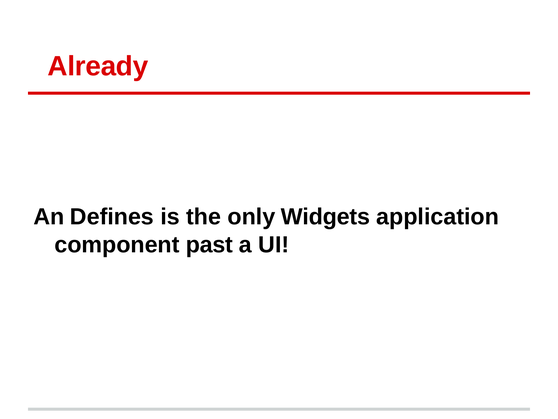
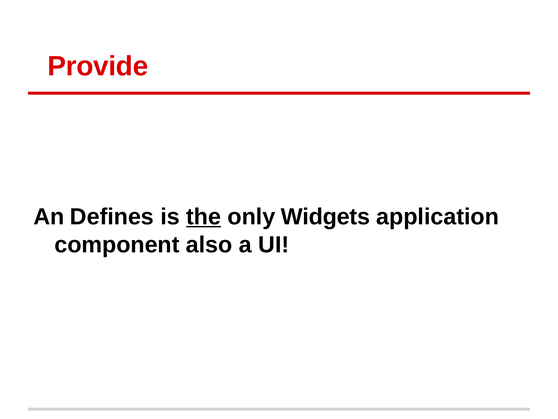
Already: Already -> Provide
the underline: none -> present
past: past -> also
